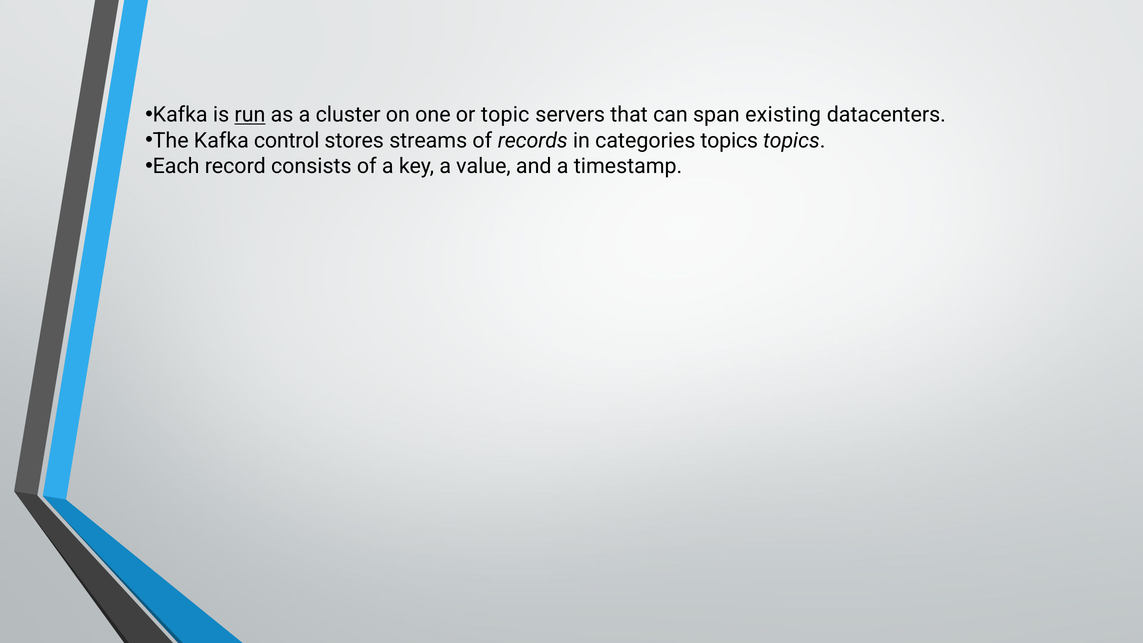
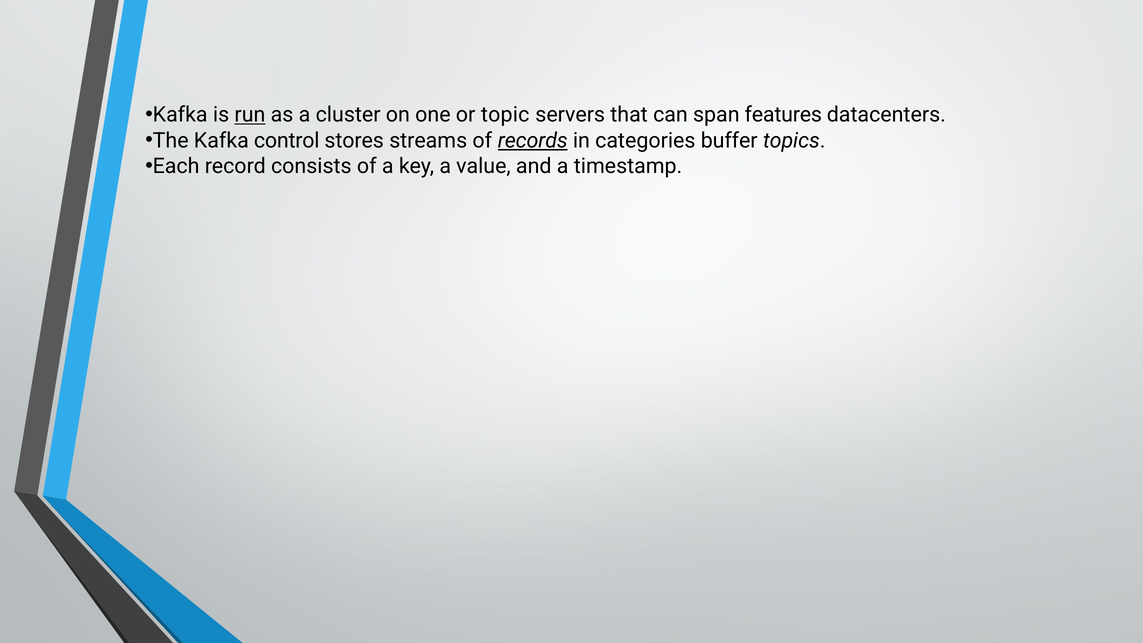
existing: existing -> features
records underline: none -> present
categories topics: topics -> buffer
